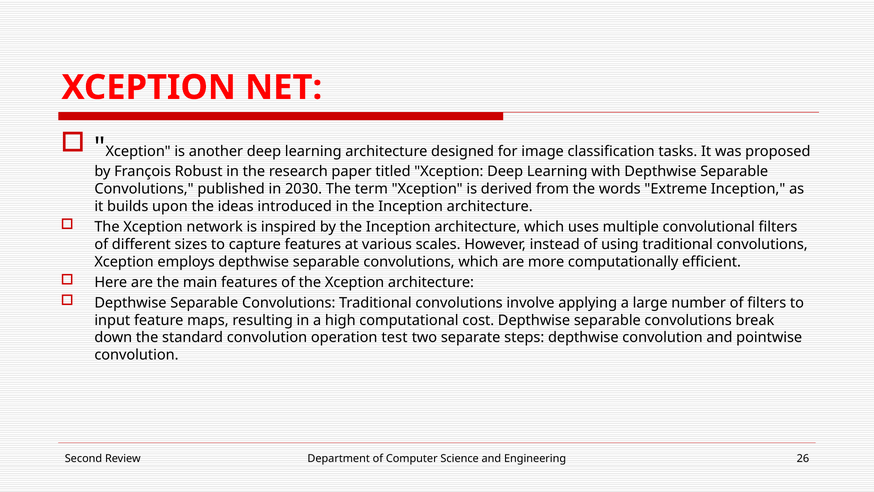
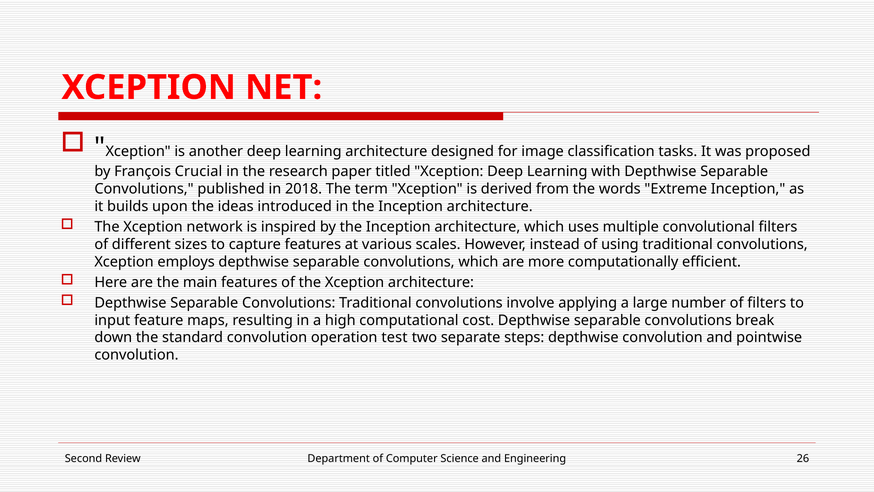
Robust: Robust -> Crucial
2030: 2030 -> 2018
